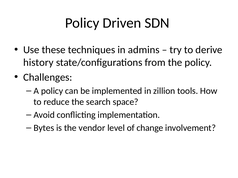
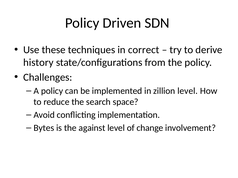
admins: admins -> correct
zillion tools: tools -> level
vendor: vendor -> against
